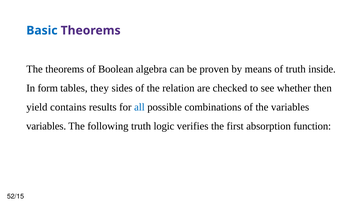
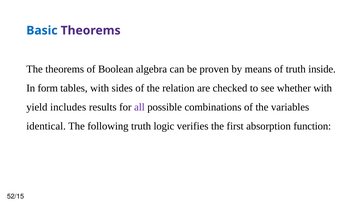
tables they: they -> with
whether then: then -> with
contains: contains -> includes
all colour: blue -> purple
variables at (46, 126): variables -> identical
